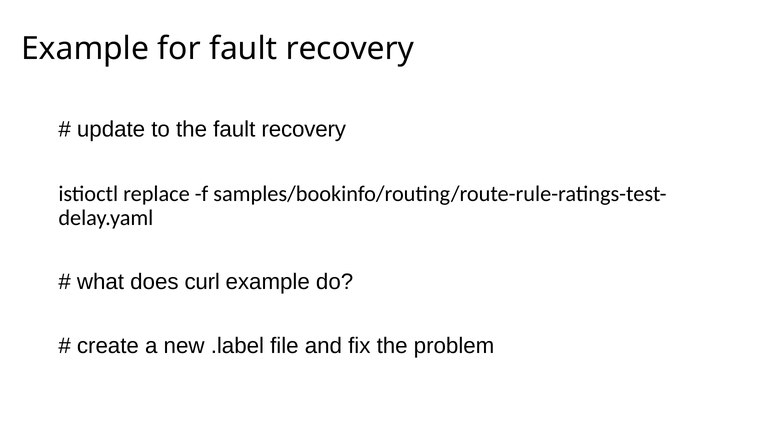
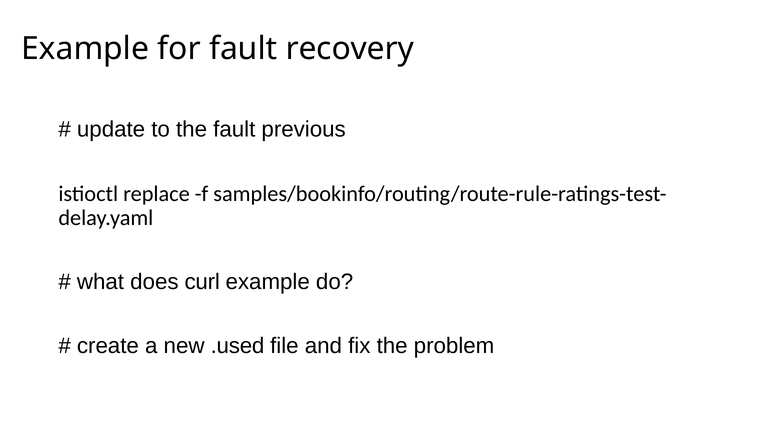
the fault recovery: recovery -> previous
.label: .label -> .used
